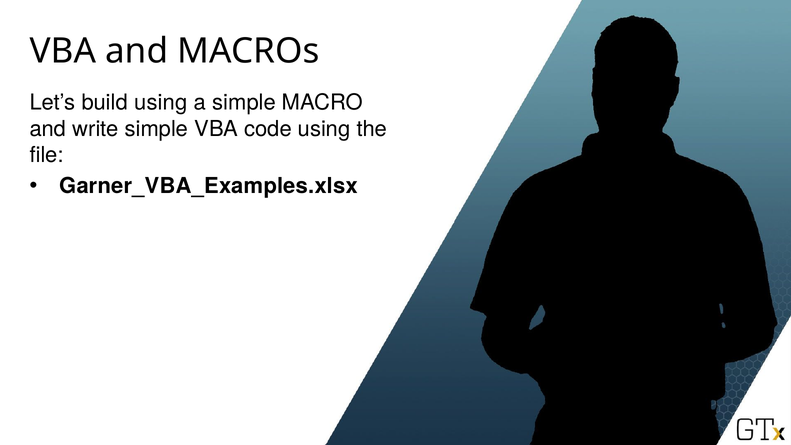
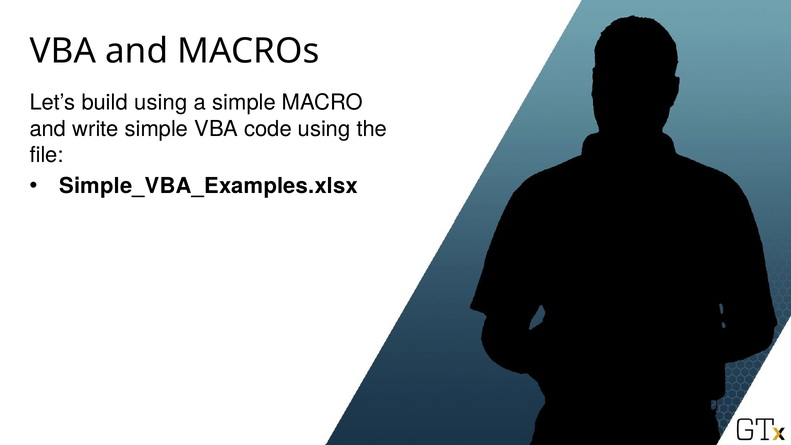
Garner_VBA_Examples.xlsx: Garner_VBA_Examples.xlsx -> Simple_VBA_Examples.xlsx
